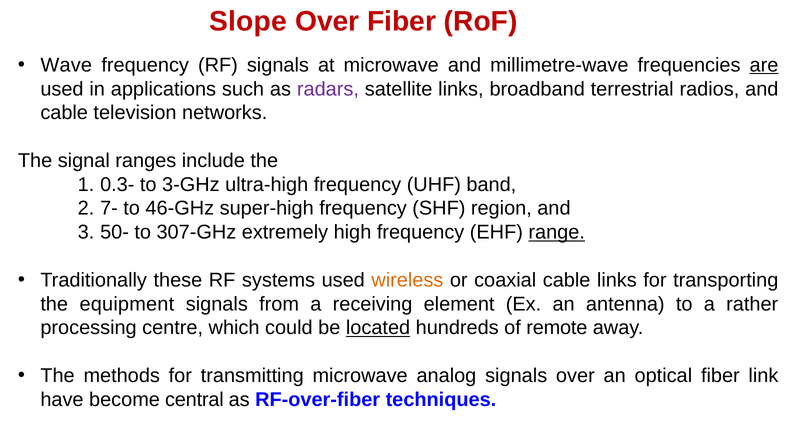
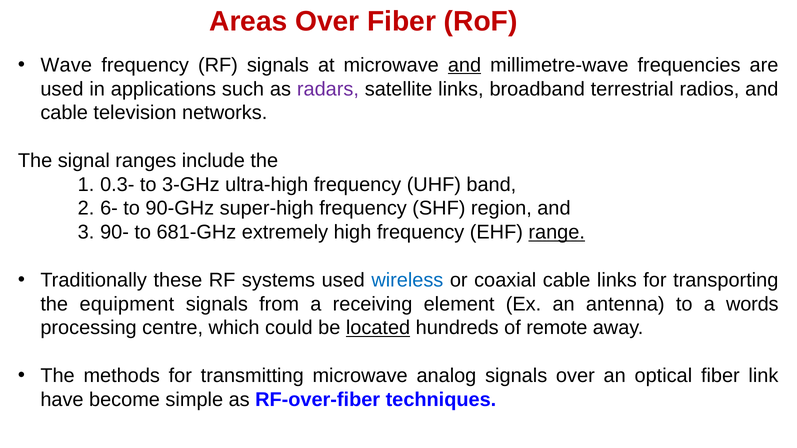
Slope: Slope -> Areas
and at (465, 65) underline: none -> present
are underline: present -> none
7-: 7- -> 6-
46-GHz: 46-GHz -> 90-GHz
50-: 50- -> 90-
307-GHz: 307-GHz -> 681-GHz
wireless colour: orange -> blue
rather: rather -> words
central: central -> simple
